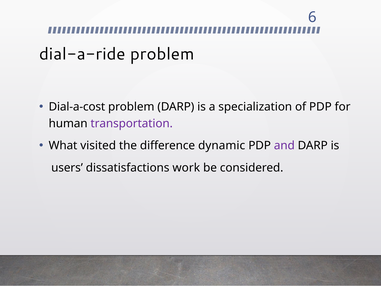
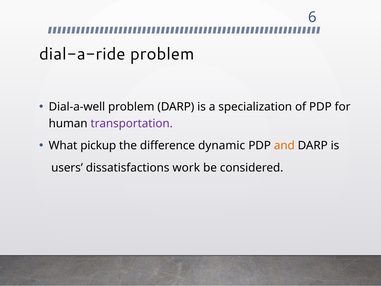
Dial-a-cost: Dial-a-cost -> Dial-a-well
visited: visited -> pickup
and colour: purple -> orange
